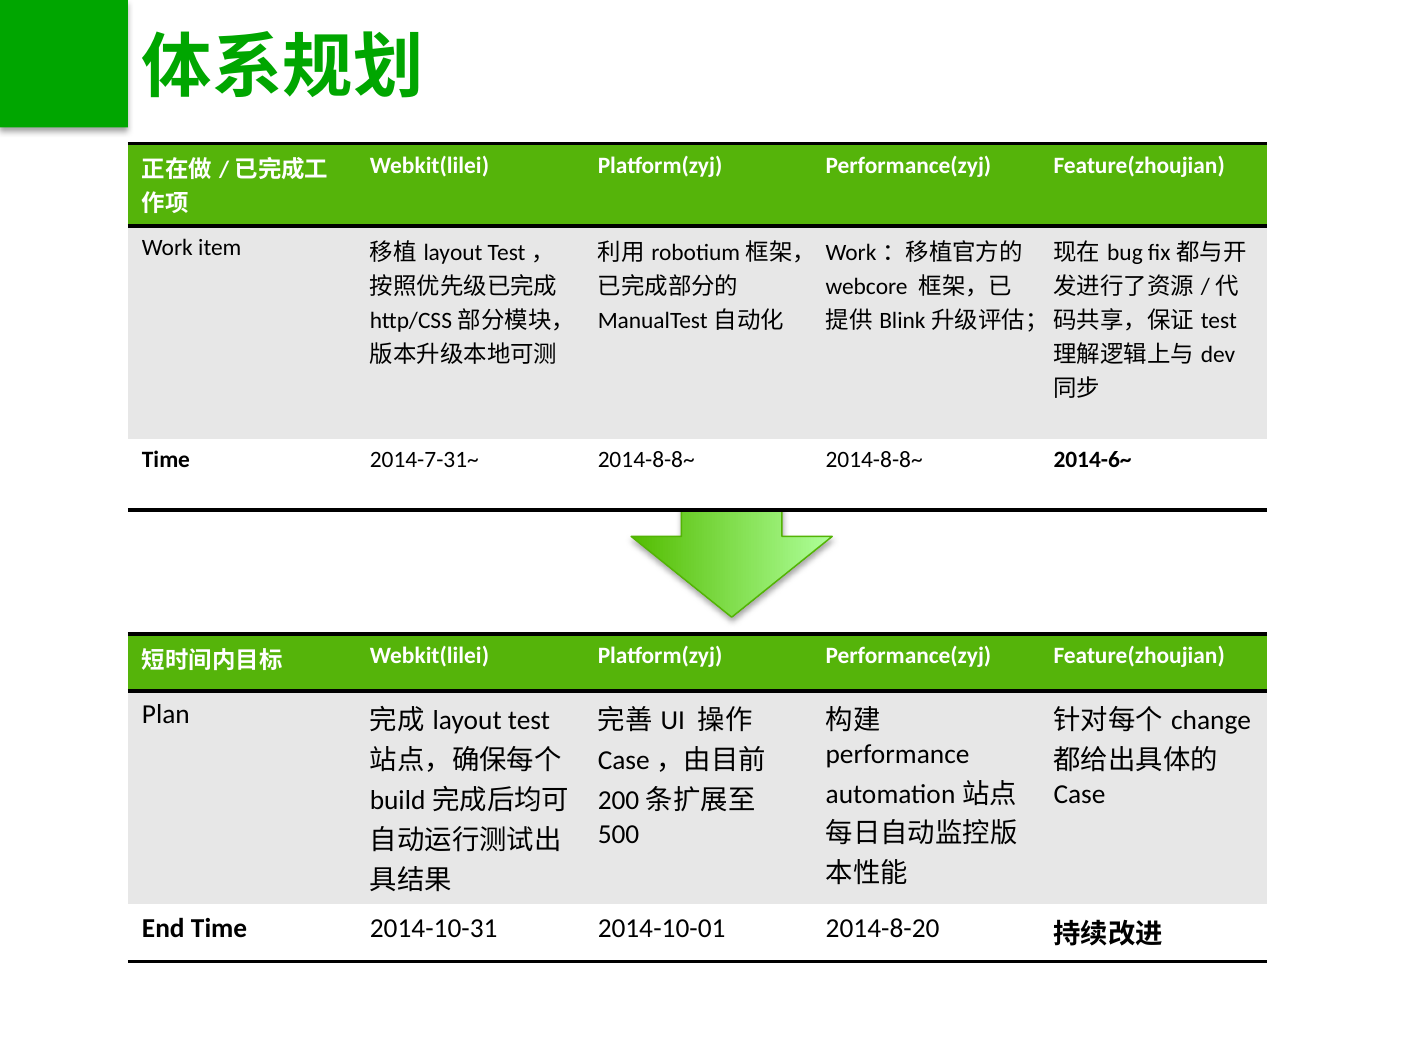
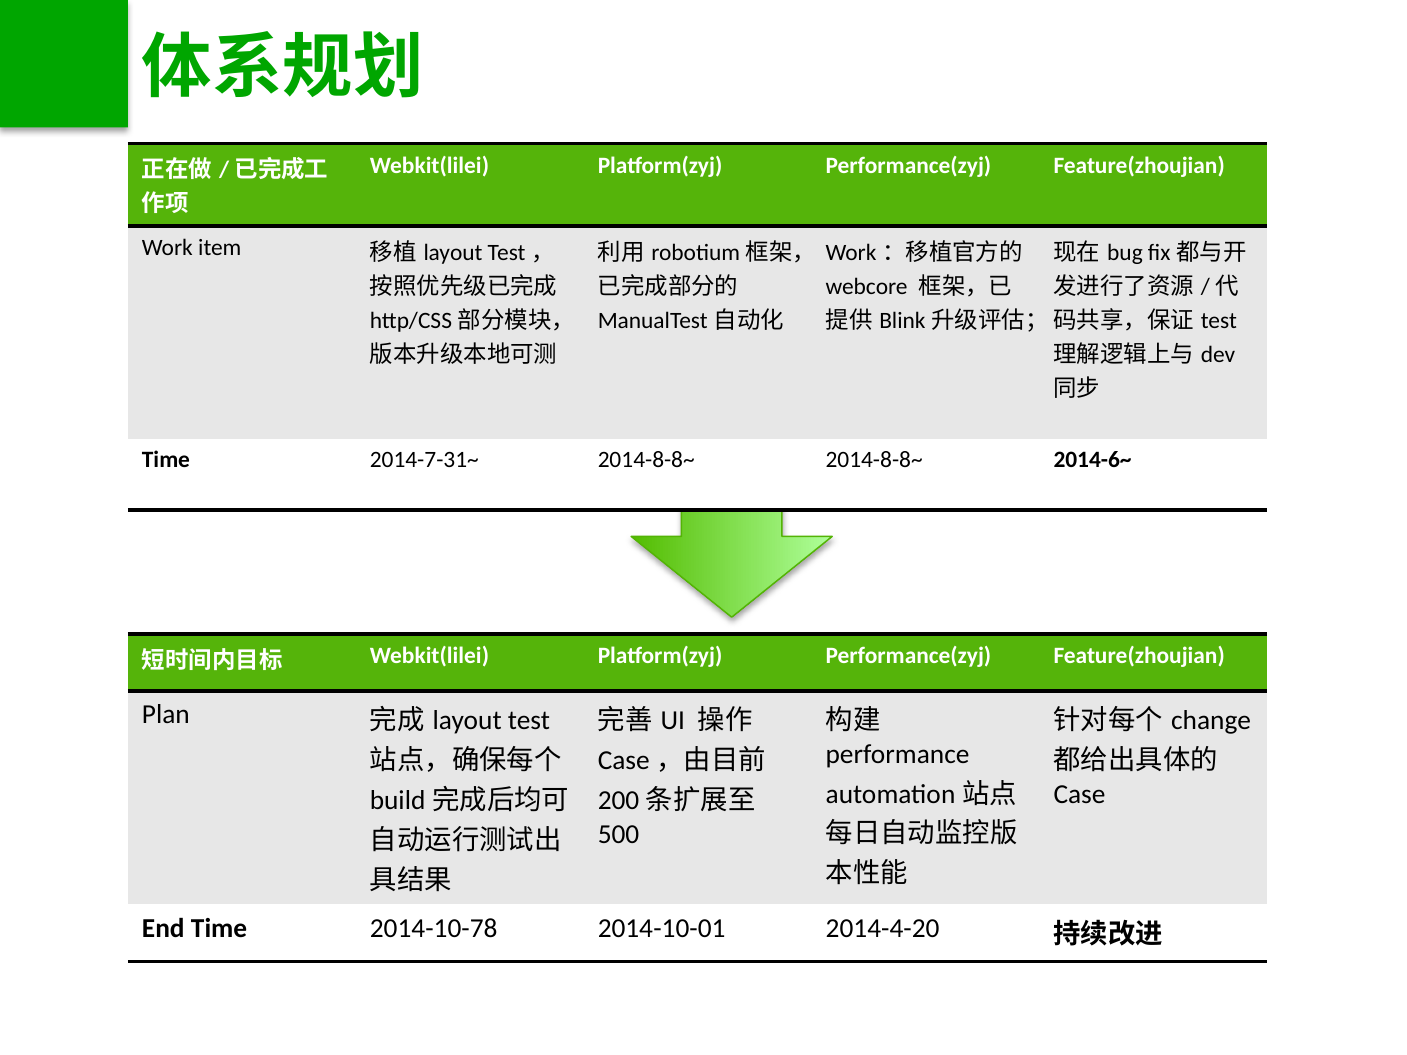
2014-10-31: 2014-10-31 -> 2014-10-78
2014-8-20: 2014-8-20 -> 2014-4-20
